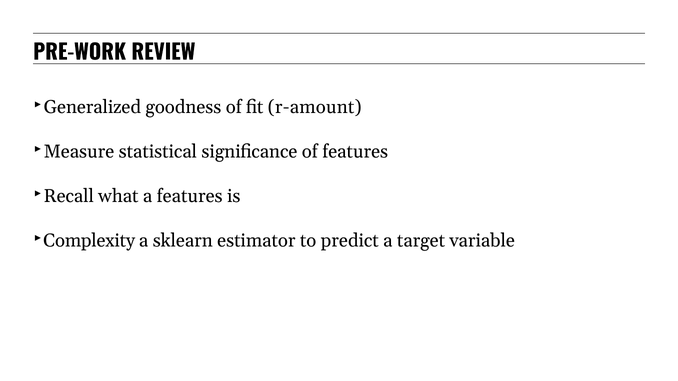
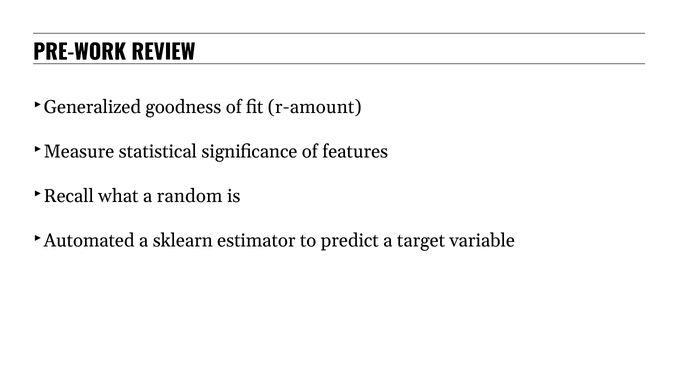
a features: features -> random
Complexity: Complexity -> Automated
